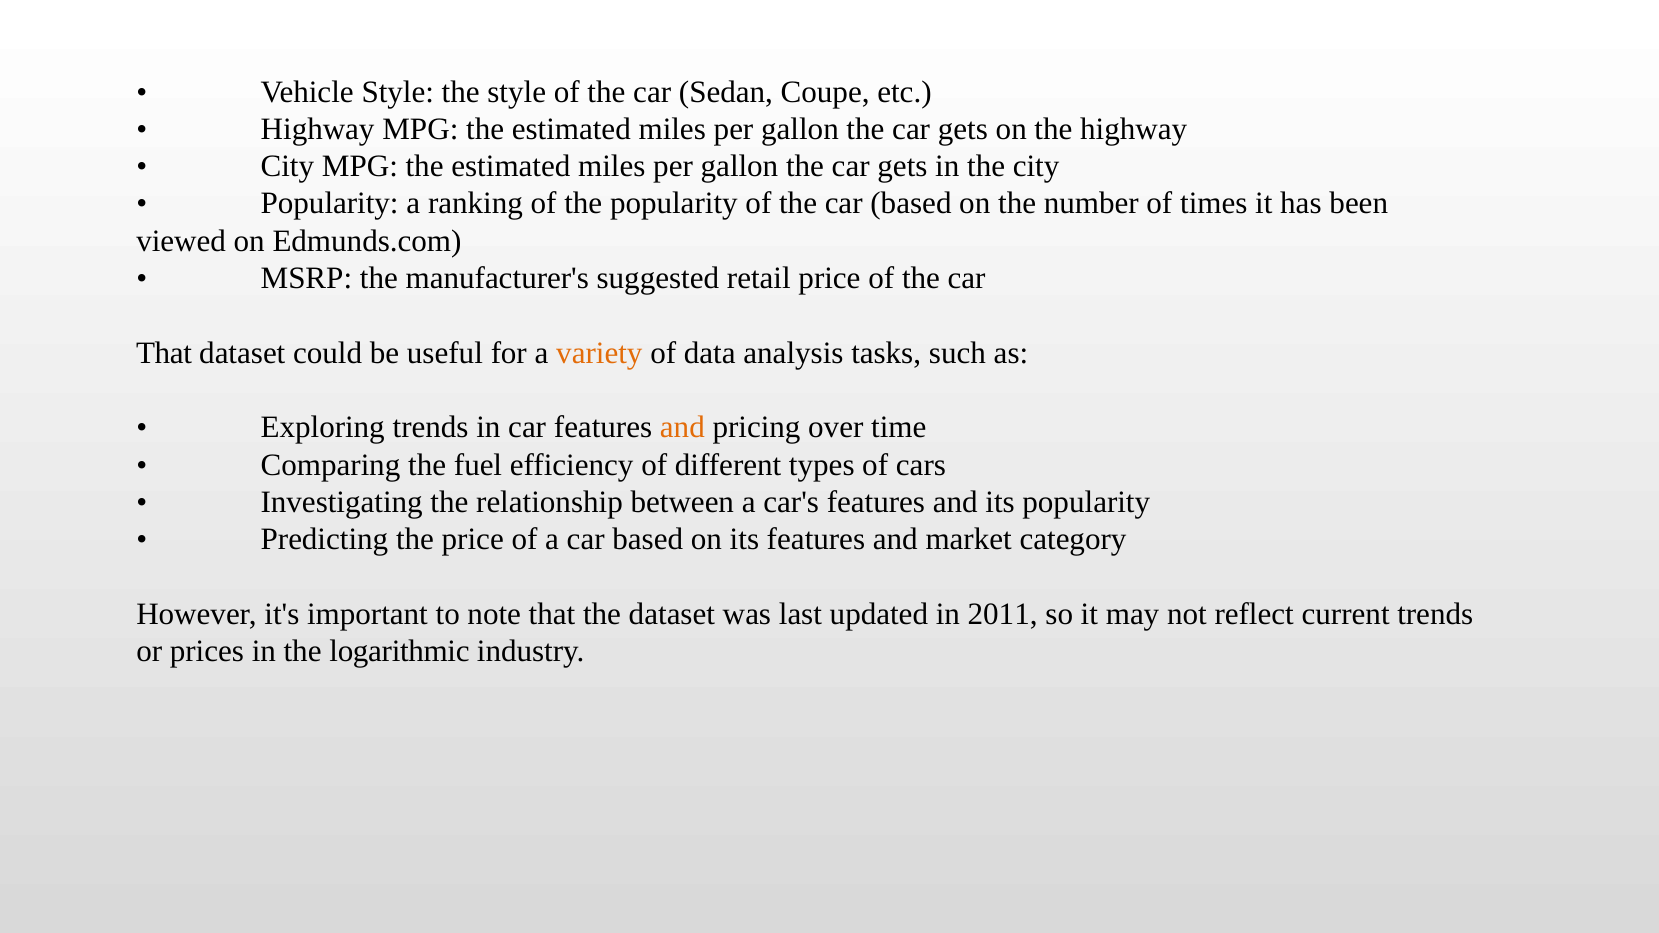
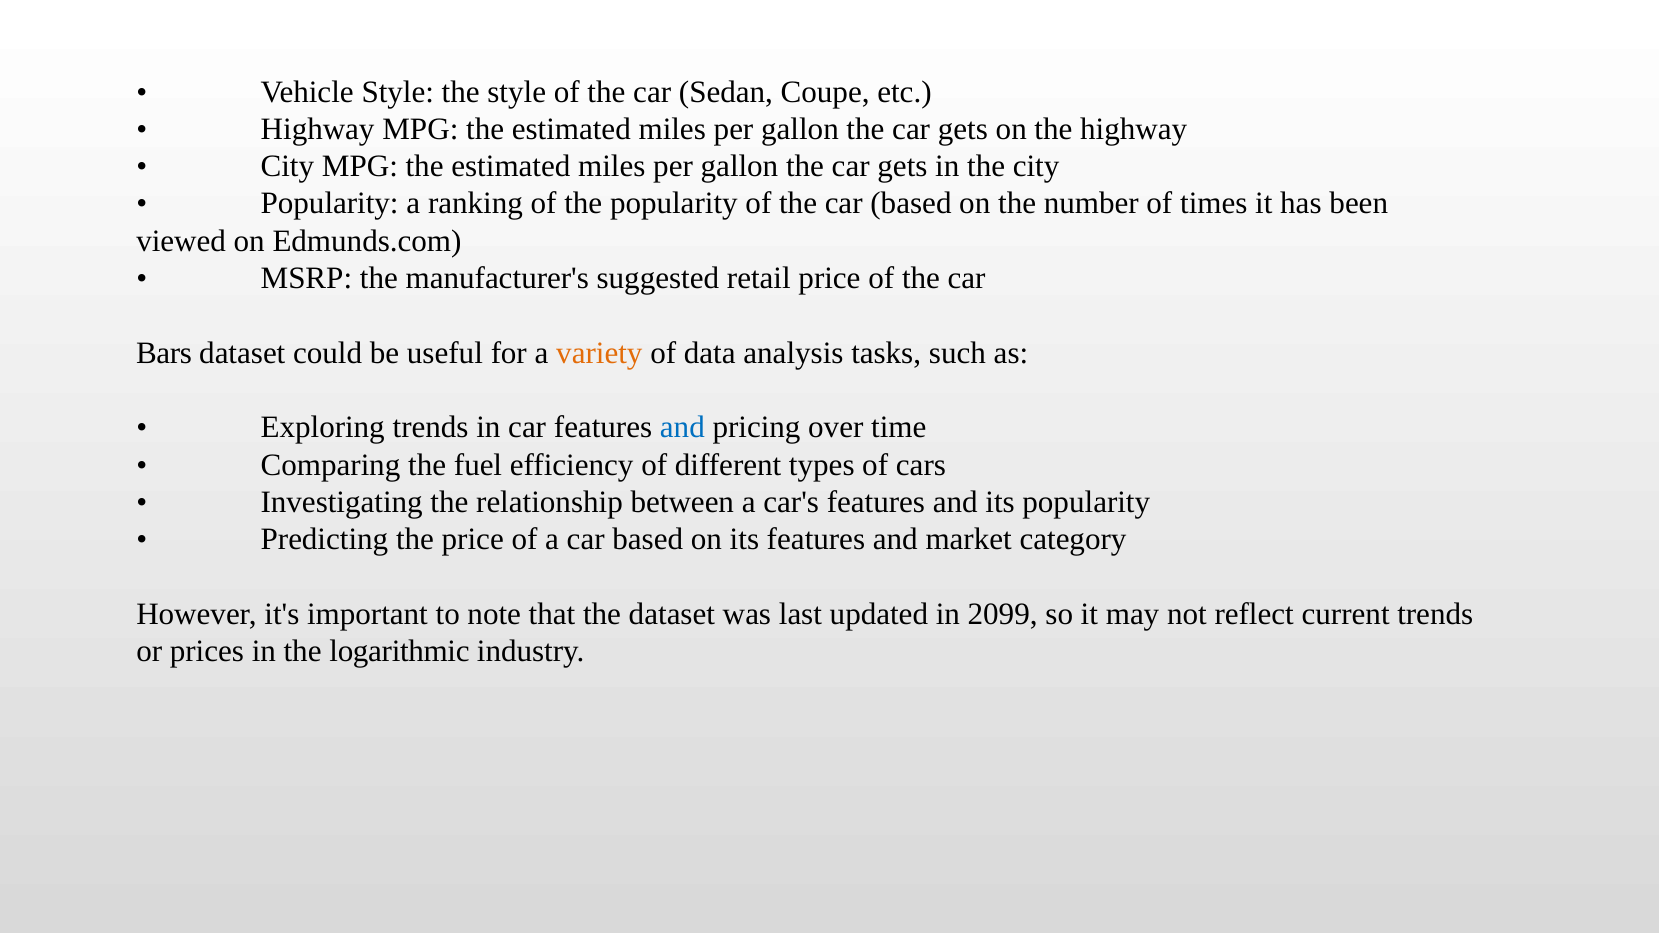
That at (164, 353): That -> Bars
and at (682, 428) colour: orange -> blue
2011: 2011 -> 2099
